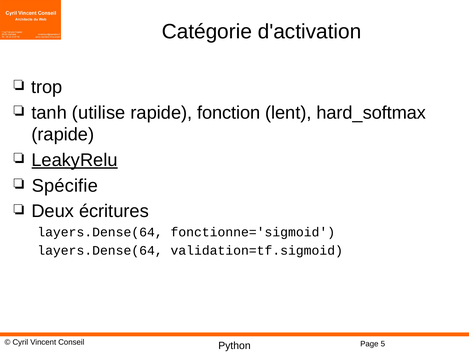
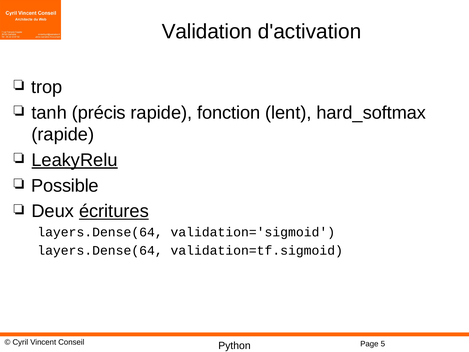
Catégorie: Catégorie -> Validation
utilise: utilise -> précis
Spécifie: Spécifie -> Possible
écritures underline: none -> present
fonctionne='sigmoid: fonctionne='sigmoid -> validation='sigmoid
